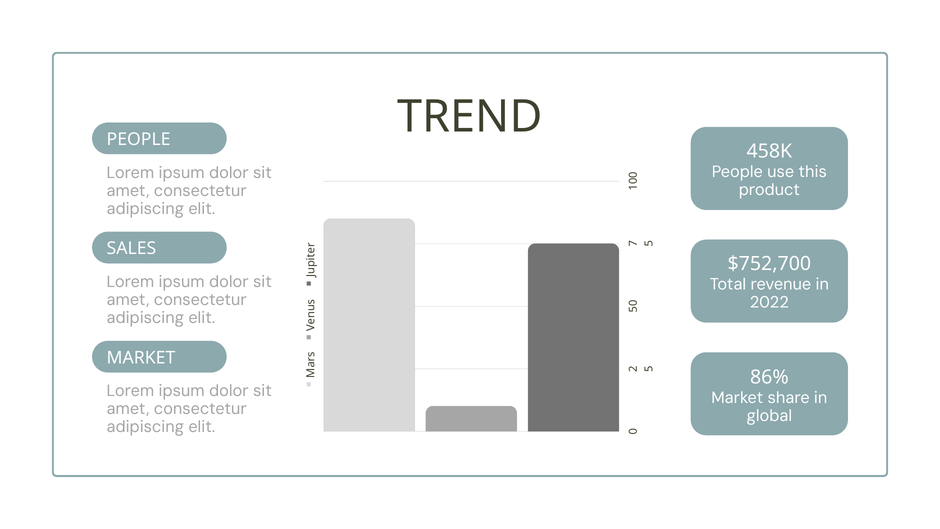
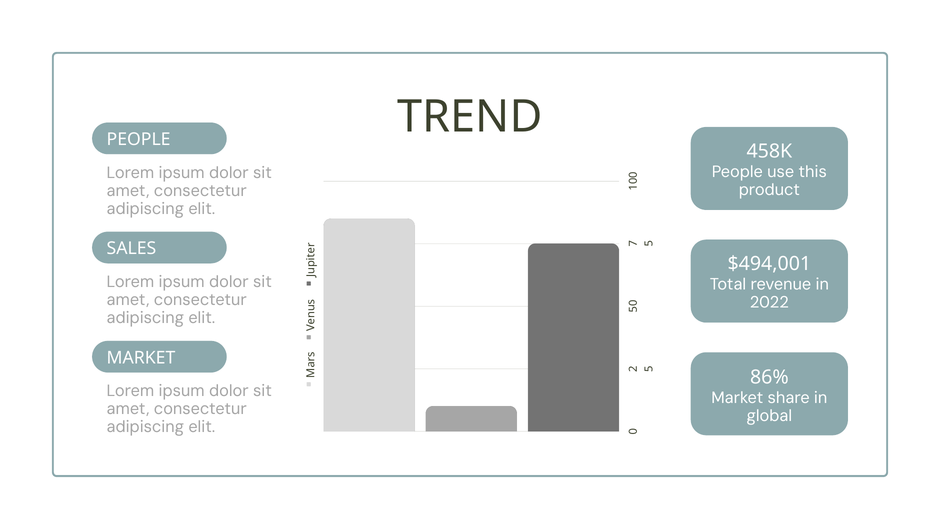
$752,700: $752,700 -> $494,001
